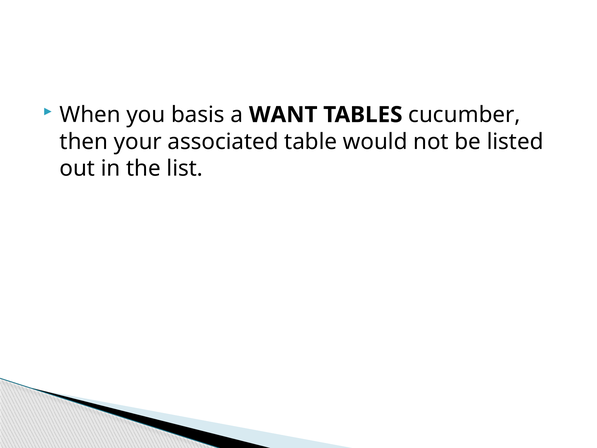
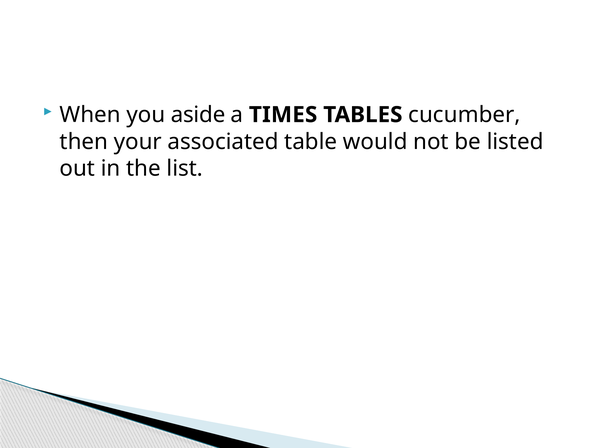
basis: basis -> aside
WANT: WANT -> TIMES
